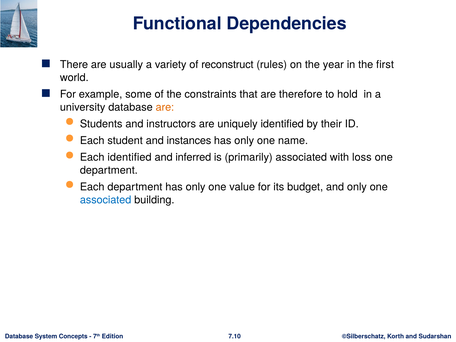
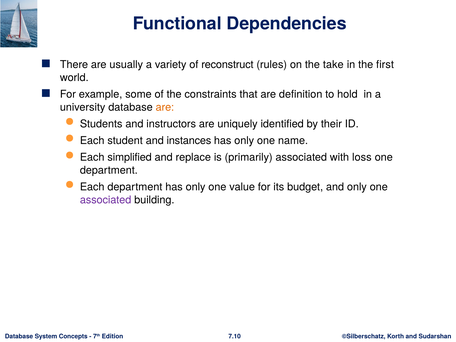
year: year -> take
therefore: therefore -> definition
Each identified: identified -> simplified
inferred: inferred -> replace
associated at (106, 200) colour: blue -> purple
